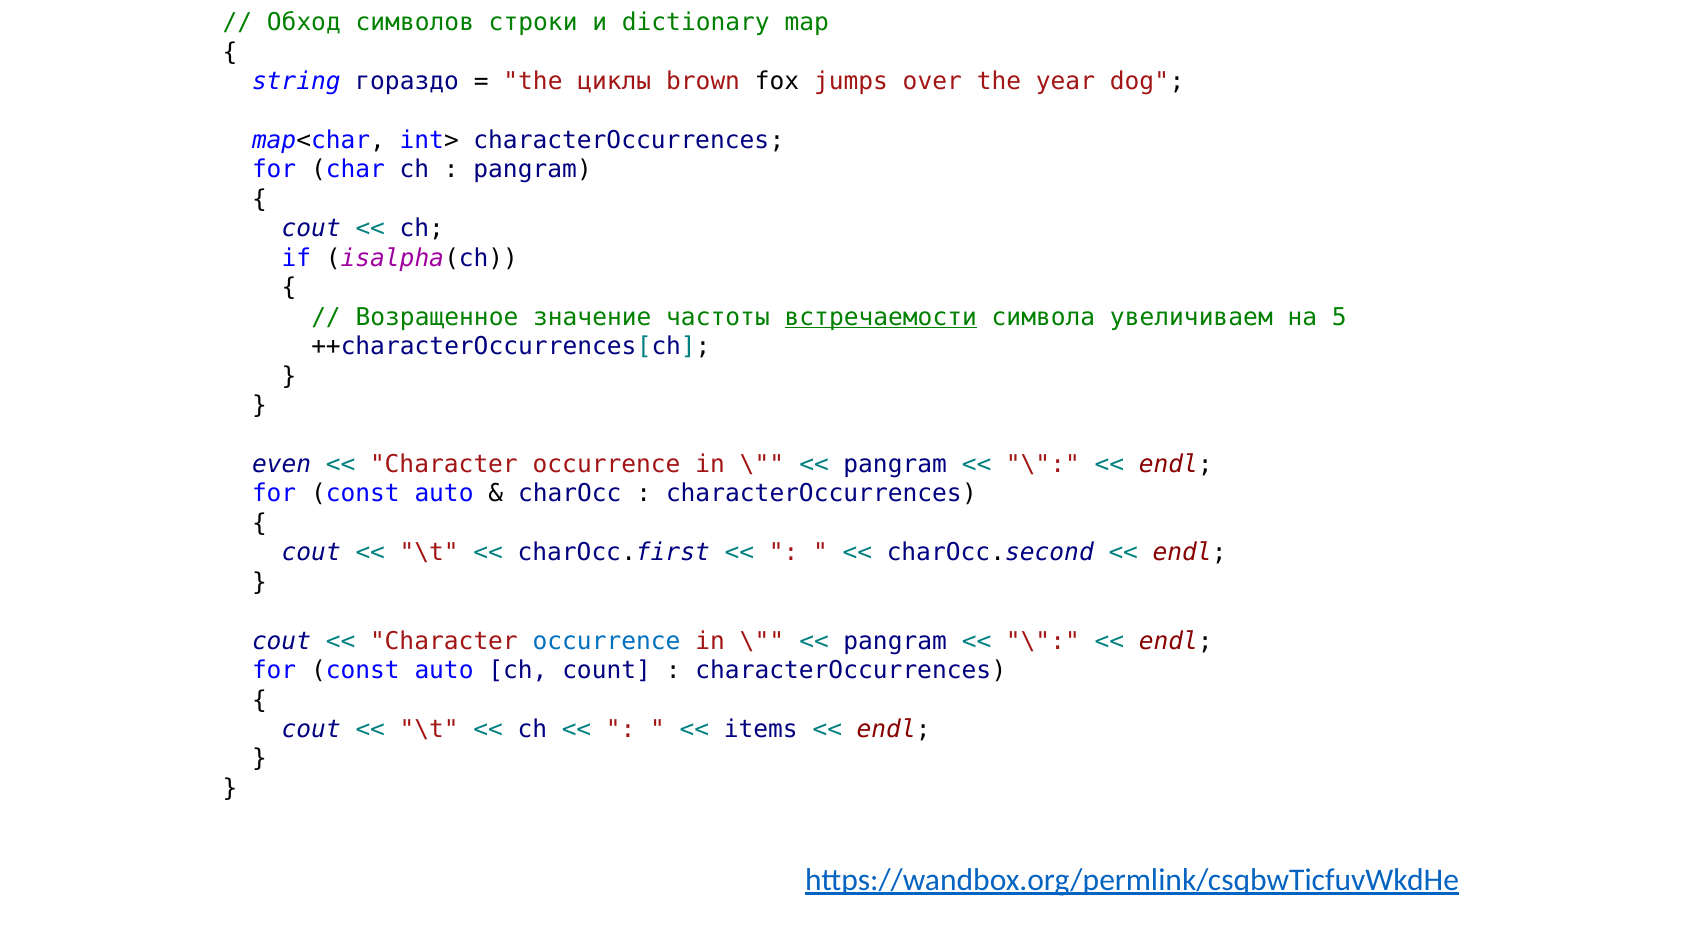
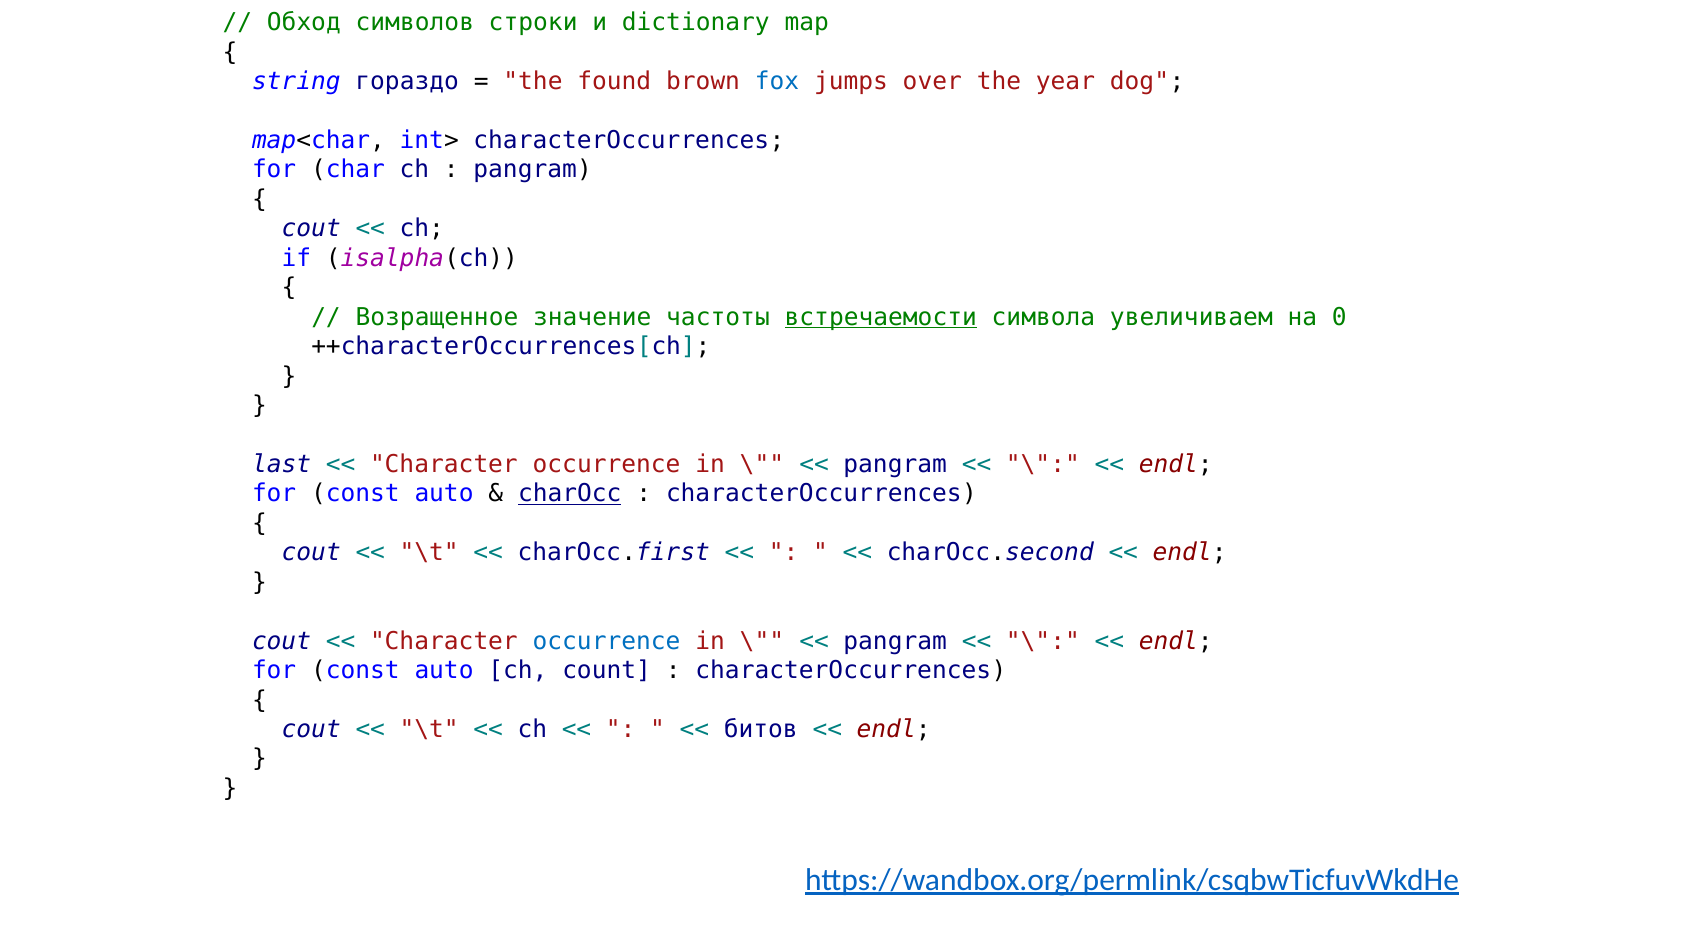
циклы: циклы -> found
fox colour: black -> blue
5: 5 -> 0
even: even -> last
charOcc underline: none -> present
items: items -> битов
